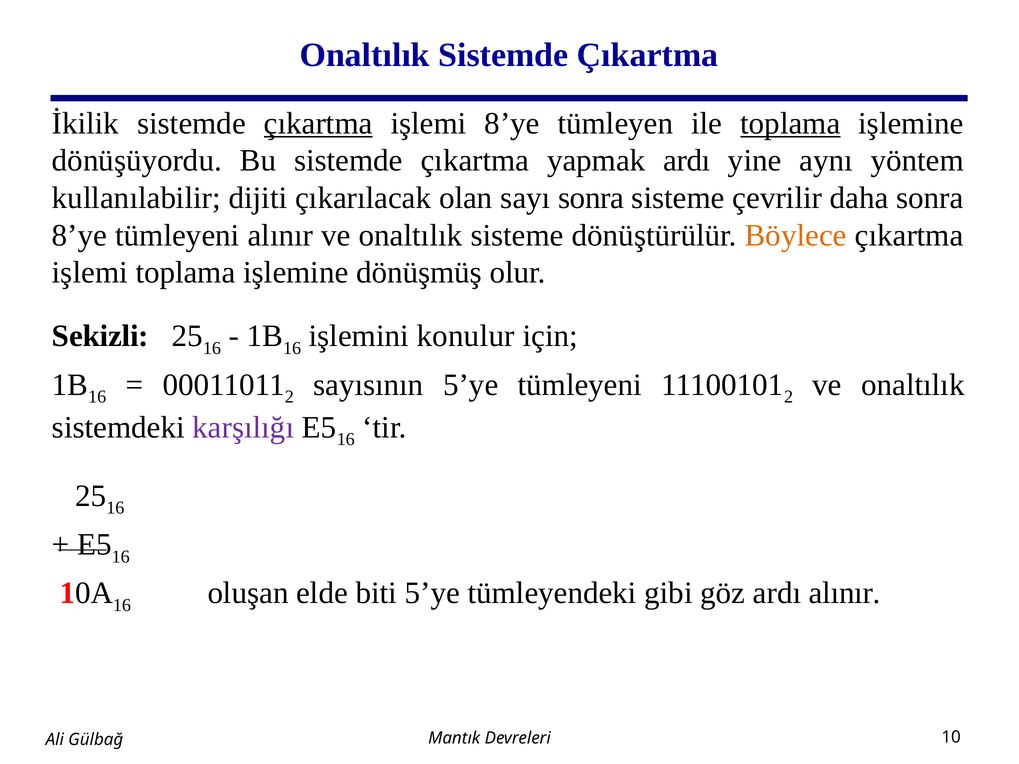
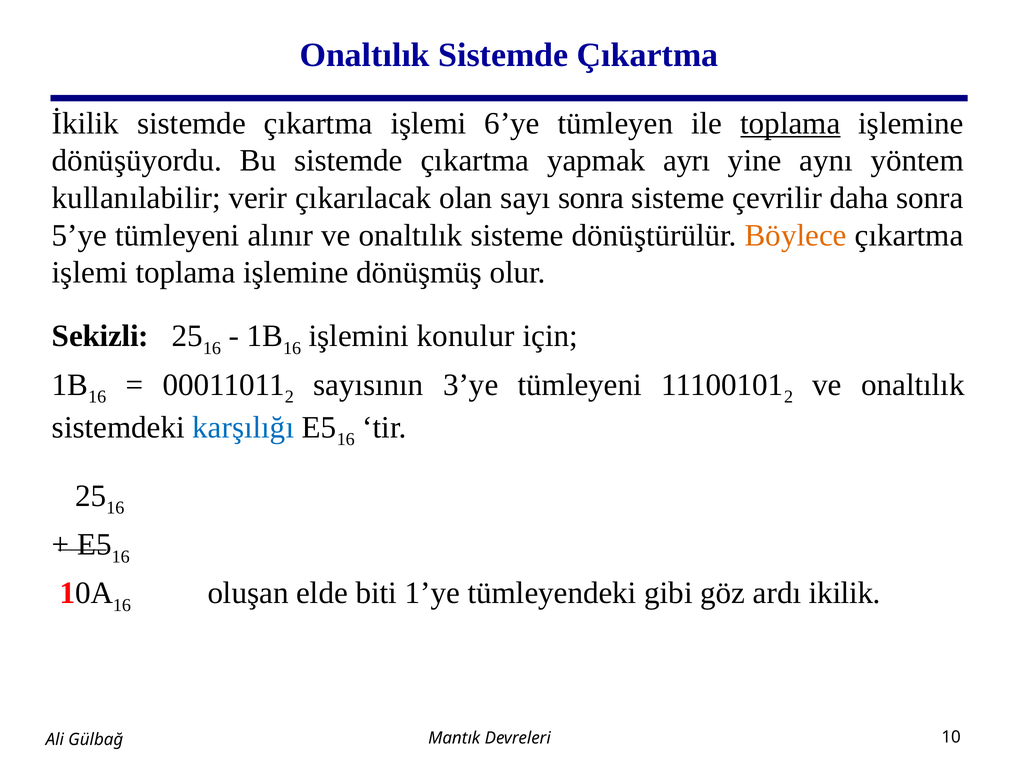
çıkartma at (318, 123) underline: present -> none
işlemi 8’ye: 8’ye -> 6’ye
yapmak ardı: ardı -> ayrı
dijiti: dijiti -> verir
8’ye at (80, 235): 8’ye -> 5’ye
sayısının 5’ye: 5’ye -> 3’ye
karşılığı colour: purple -> blue
biti 5’ye: 5’ye -> 1’ye
ardı alınır: alınır -> ikilik
